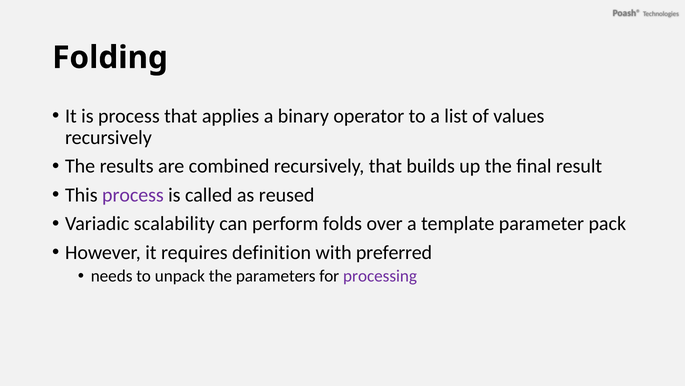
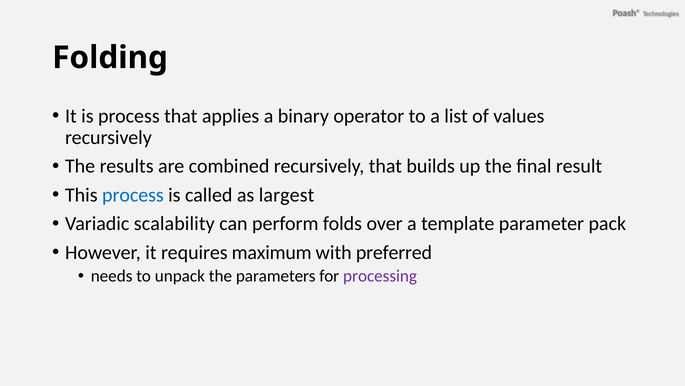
process at (133, 195) colour: purple -> blue
reused: reused -> largest
definition: definition -> maximum
